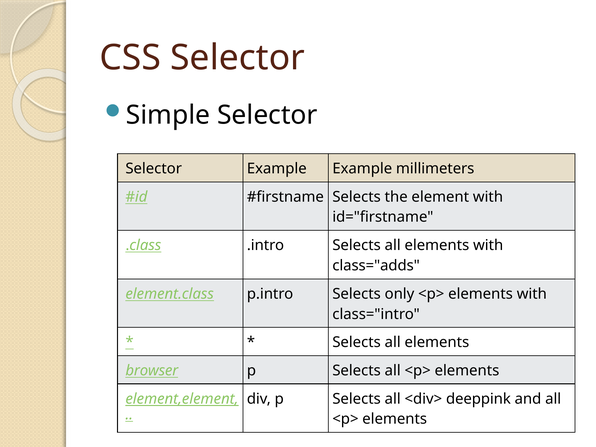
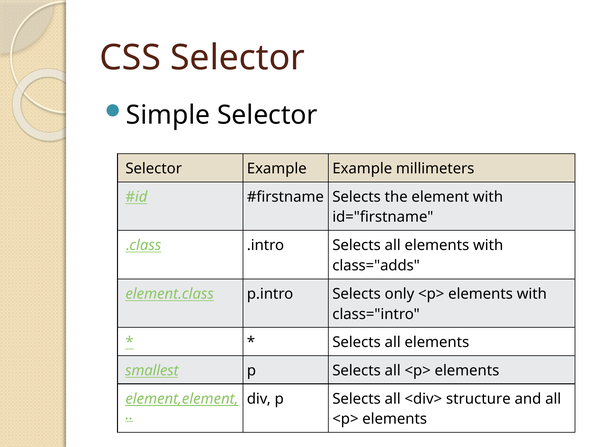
browser: browser -> smallest
deeppink: deeppink -> structure
